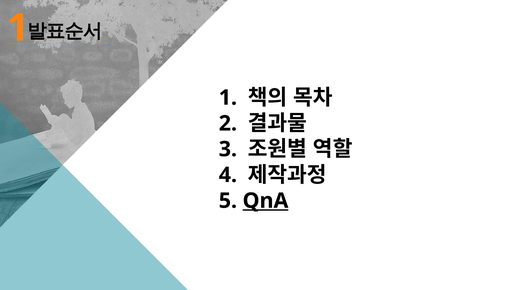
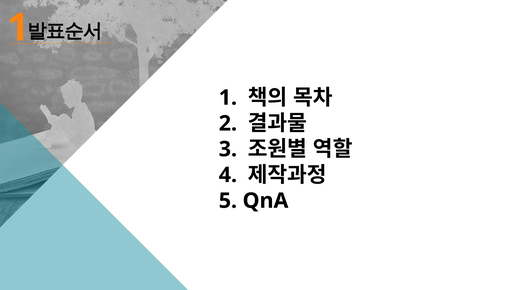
QnA underline: present -> none
